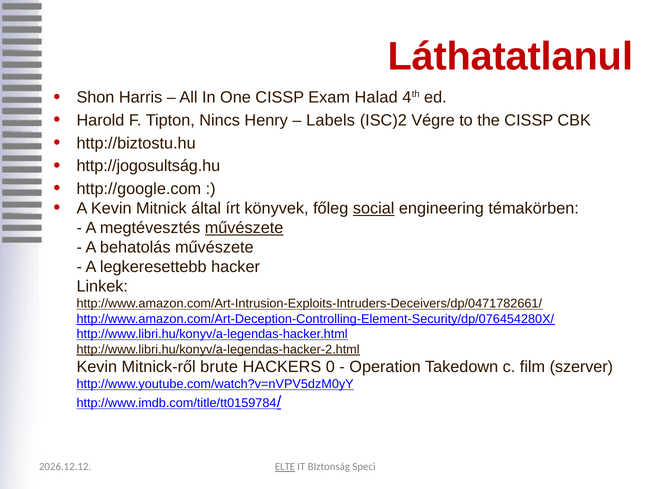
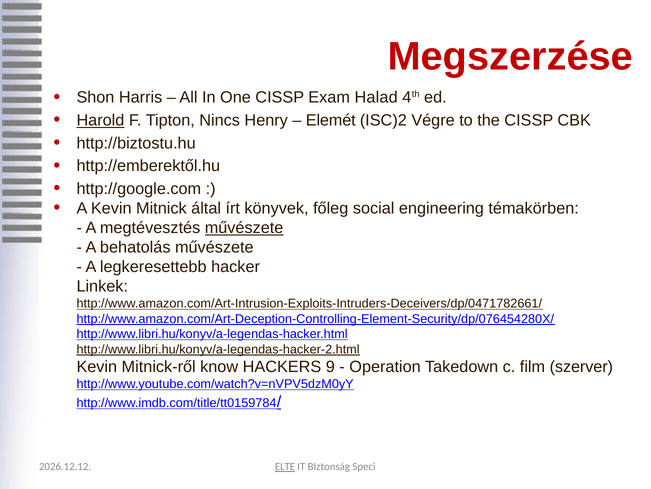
Láthatatlanul: Láthatatlanul -> Megszerzése
Harold underline: none -> present
Labels: Labels -> Elemét
http://jogosultság.hu: http://jogosultság.hu -> http://emberektől.hu
social underline: present -> none
brute: brute -> know
0: 0 -> 9
